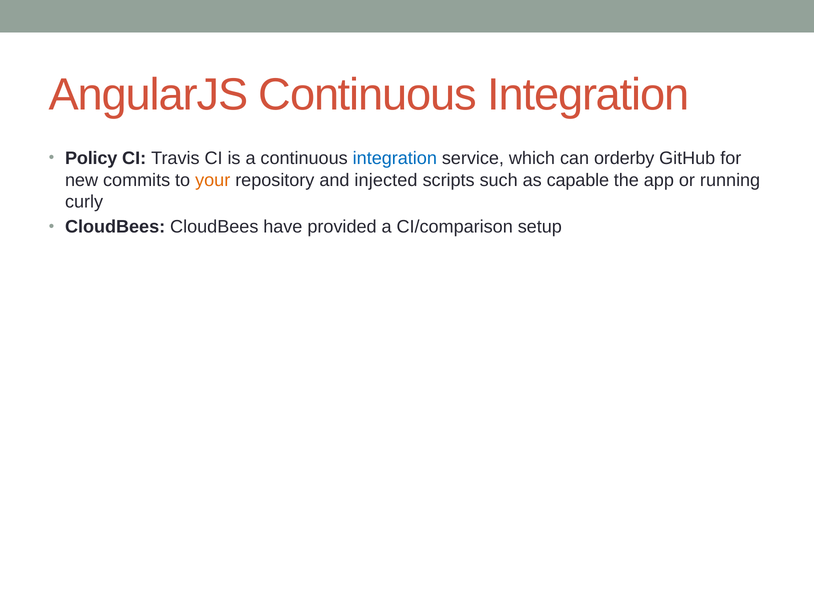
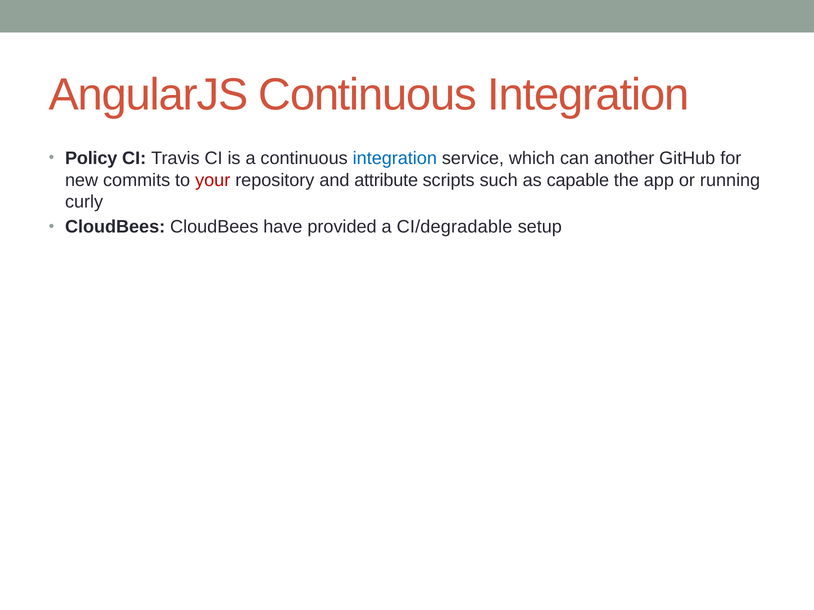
orderby: orderby -> another
your colour: orange -> red
injected: injected -> attribute
CI/comparison: CI/comparison -> CI/degradable
